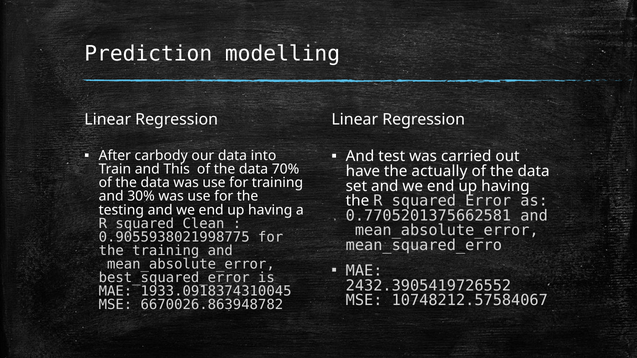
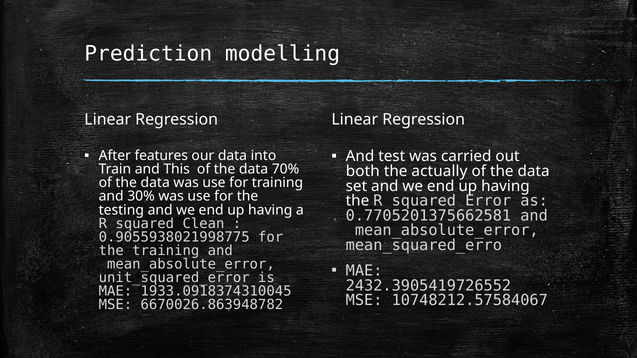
carbody: carbody -> features
have: have -> both
best_squared_error: best_squared_error -> unit_squared_error
